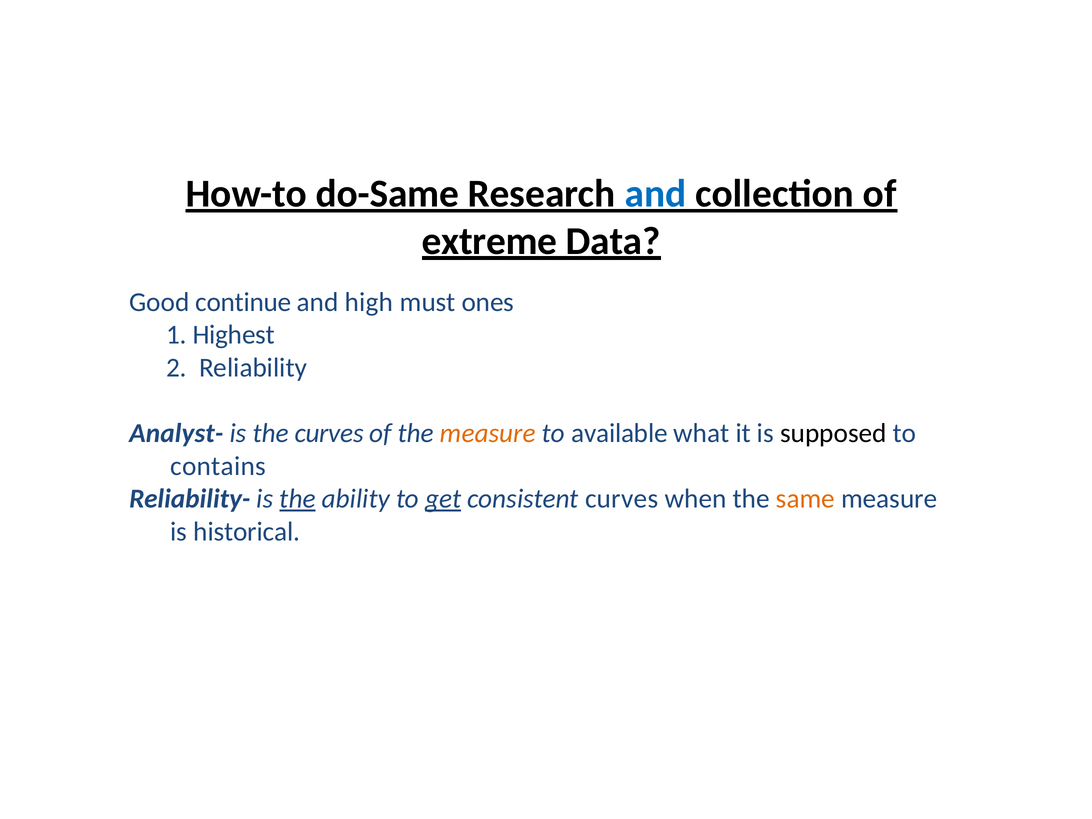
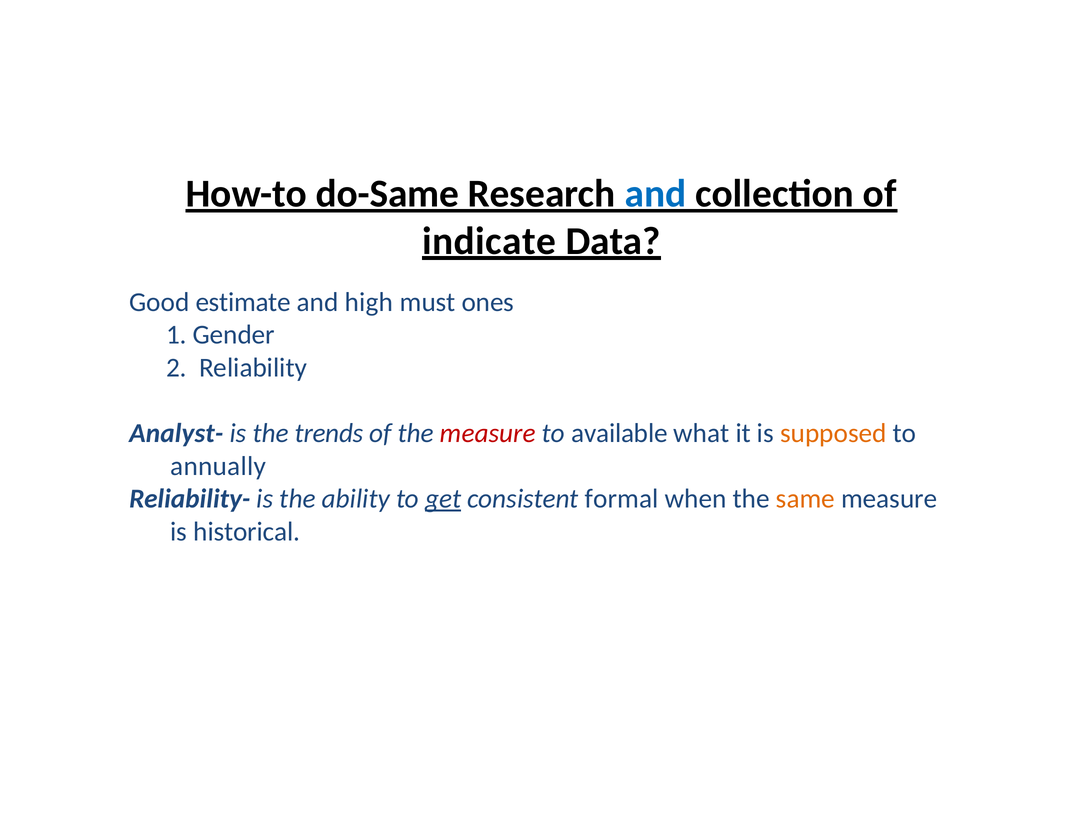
extreme: extreme -> indicate
continue: continue -> estimate
Highest: Highest -> Gender
the curves: curves -> trends
measure at (488, 433) colour: orange -> red
supposed colour: black -> orange
contains: contains -> annually
the at (298, 499) underline: present -> none
consistent curves: curves -> formal
